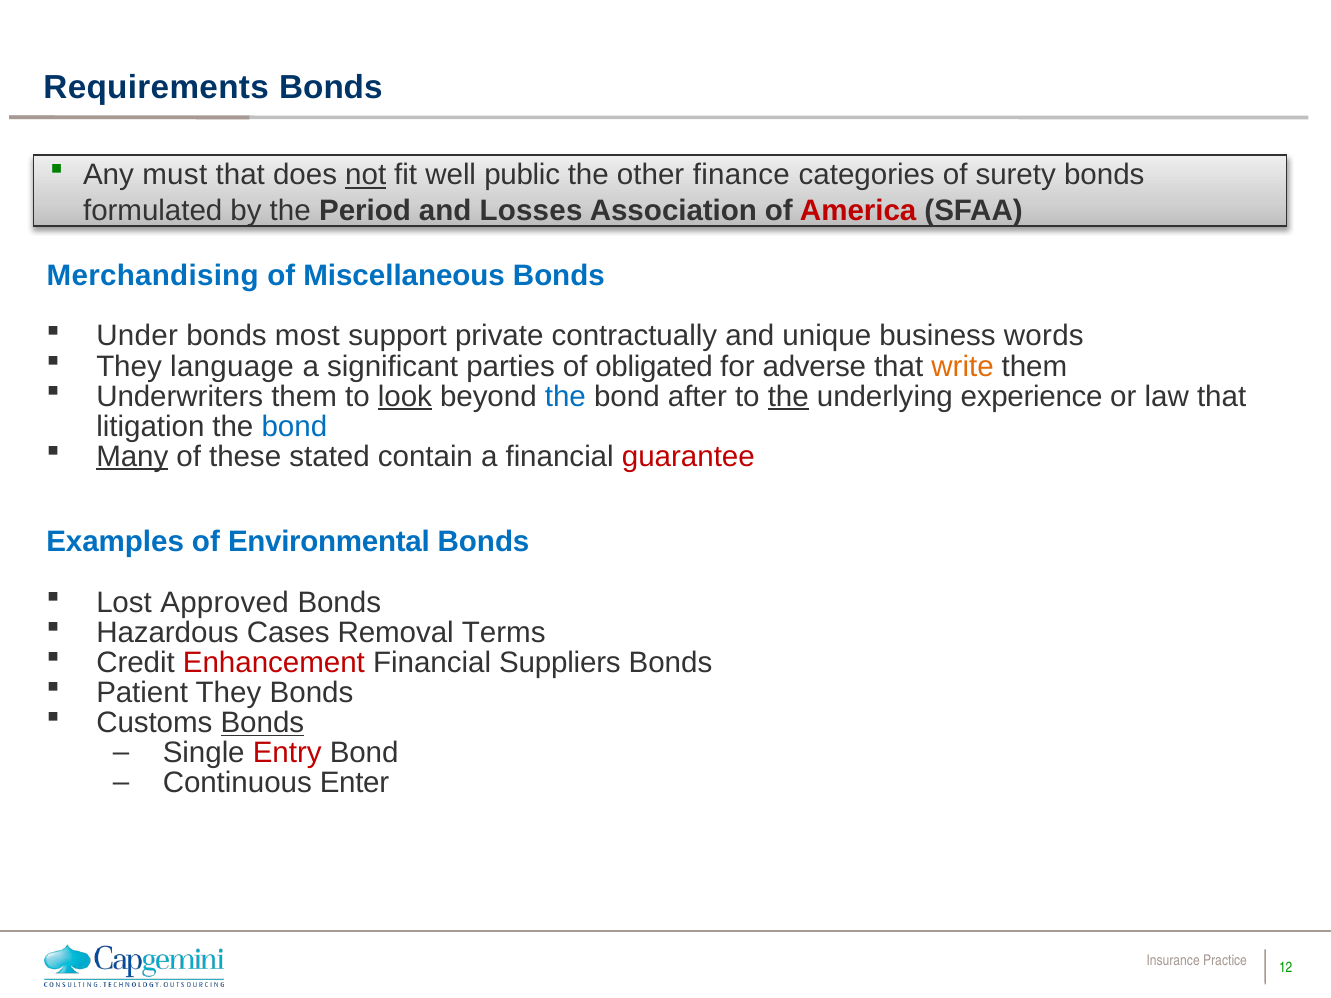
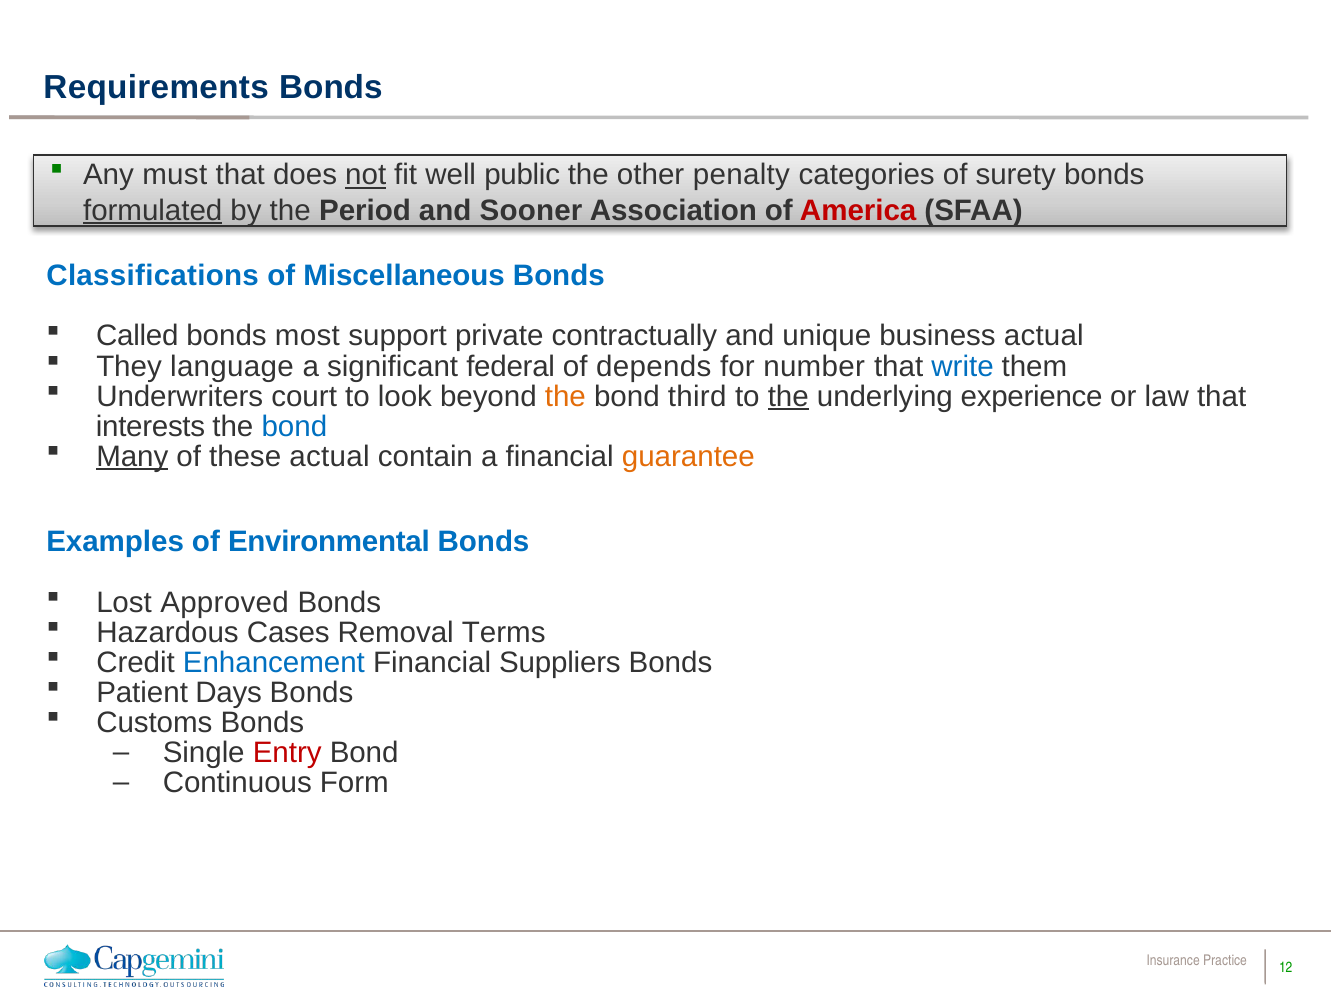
finance: finance -> penalty
formulated underline: none -> present
Losses: Losses -> Sooner
Merchandising: Merchandising -> Classifications
Under: Under -> Called
business words: words -> actual
parties: parties -> federal
obligated: obligated -> depends
adverse: adverse -> number
write colour: orange -> blue
Underwriters them: them -> court
look underline: present -> none
the at (565, 397) colour: blue -> orange
after: after -> third
litigation: litigation -> interests
these stated: stated -> actual
guarantee colour: red -> orange
Enhancement colour: red -> blue
Patient They: They -> Days
Bonds at (262, 723) underline: present -> none
Enter: Enter -> Form
